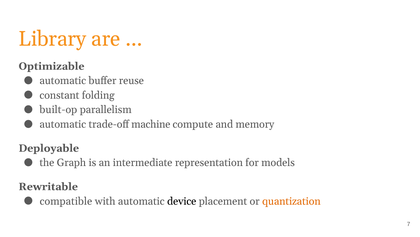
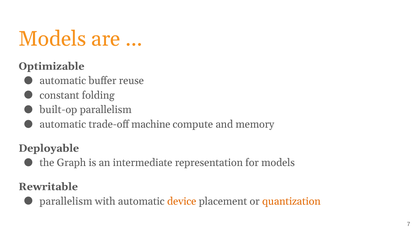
Library at (52, 39): Library -> Models
compatible at (66, 201): compatible -> parallelism
device colour: black -> orange
